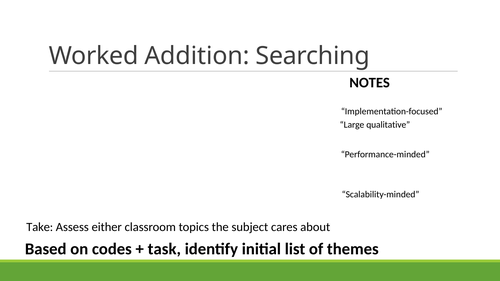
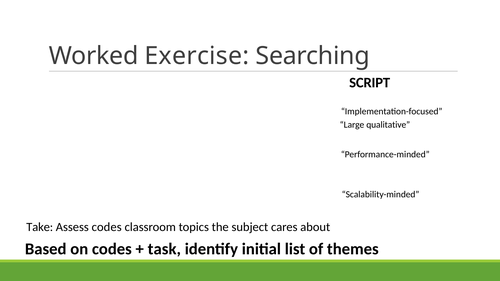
Addition: Addition -> Exercise
NOTES: NOTES -> SCRIPT
Assess either: either -> codes
